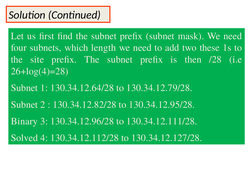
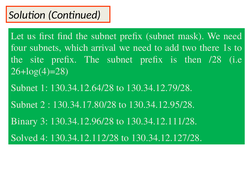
length: length -> arrival
these: these -> there
130.34.12.82/28: 130.34.12.82/28 -> 130.34.17.80/28
